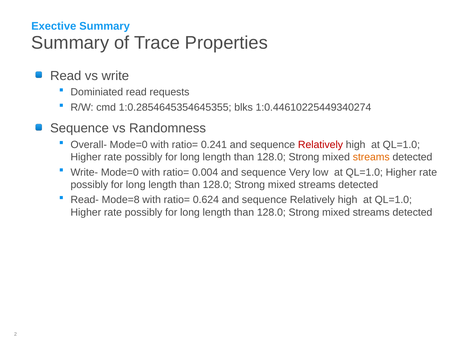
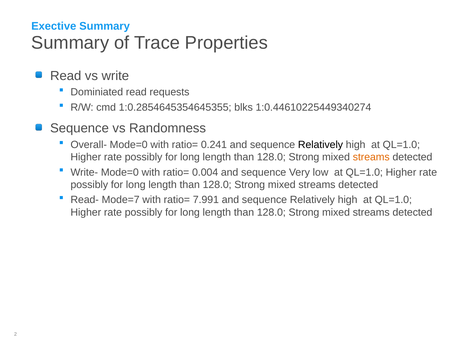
Relatively at (321, 145) colour: red -> black
Mode=8: Mode=8 -> Mode=7
0.624: 0.624 -> 7.991
